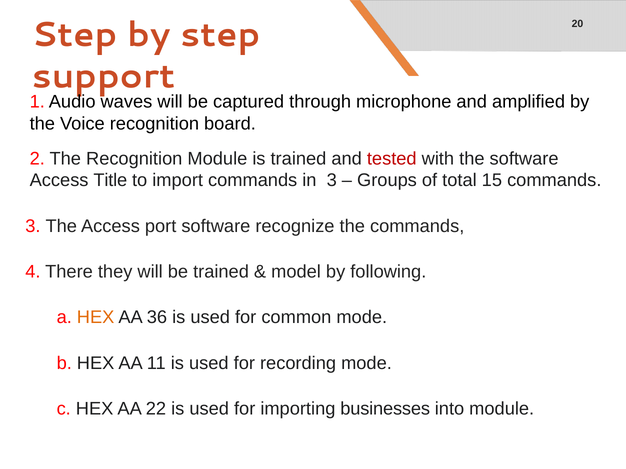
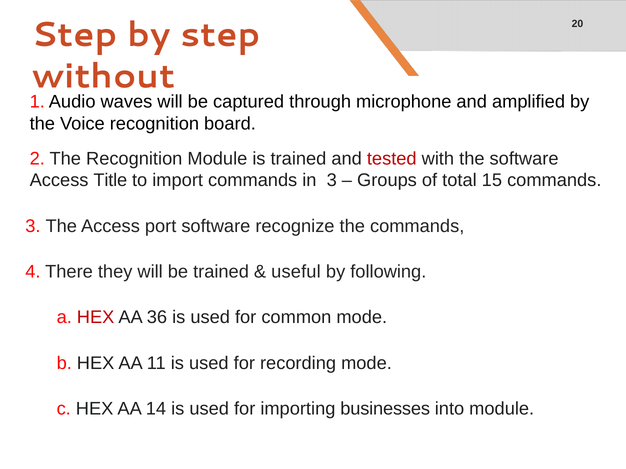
support: support -> without
model: model -> useful
HEX at (96, 318) colour: orange -> red
22: 22 -> 14
